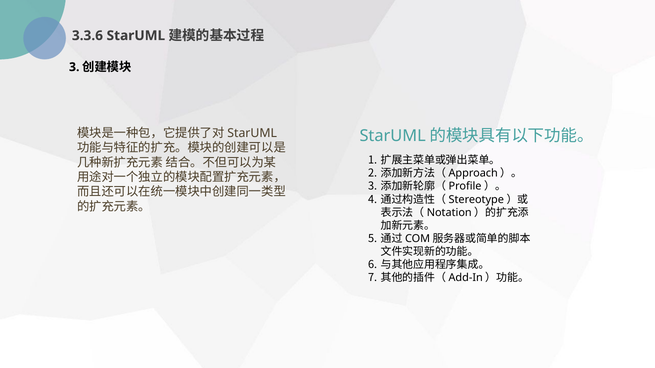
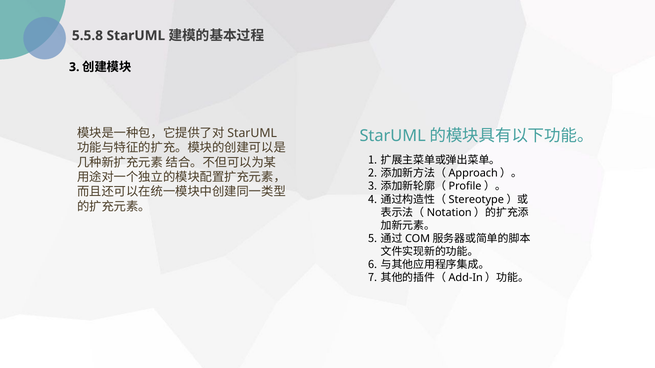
3.3.6: 3.3.6 -> 5.5.8
